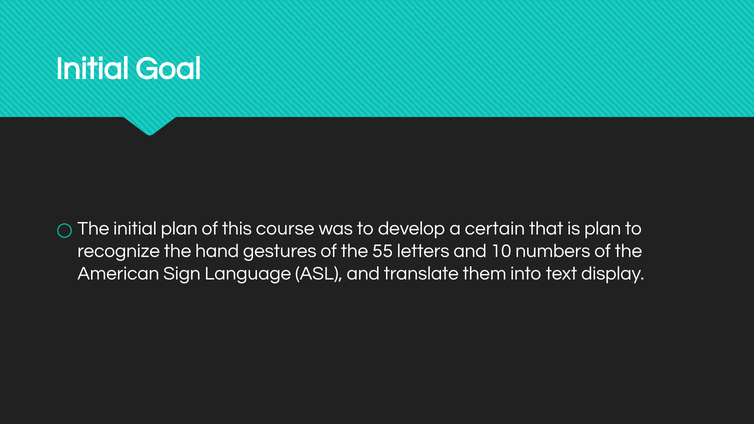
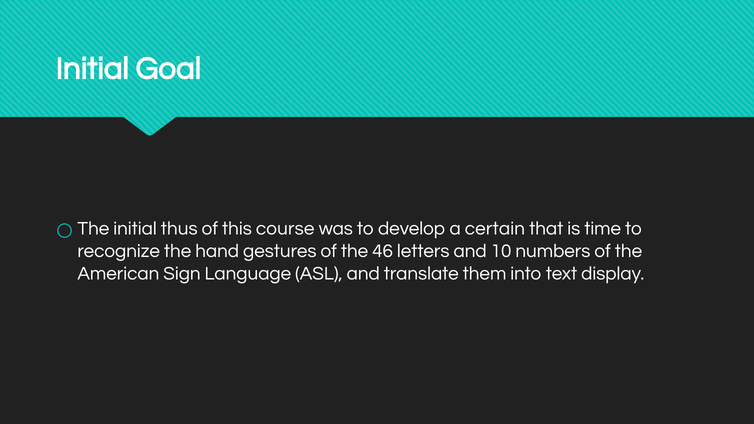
initial plan: plan -> thus
is plan: plan -> time
55: 55 -> 46
